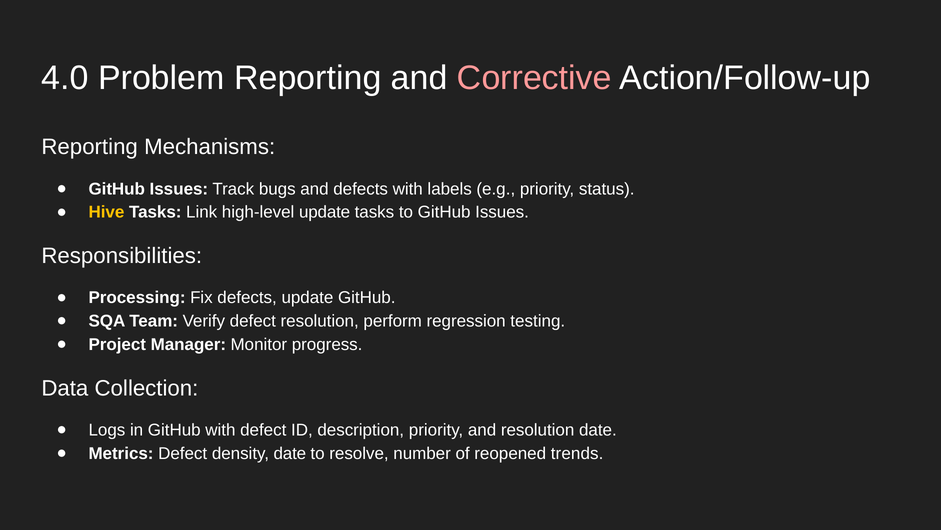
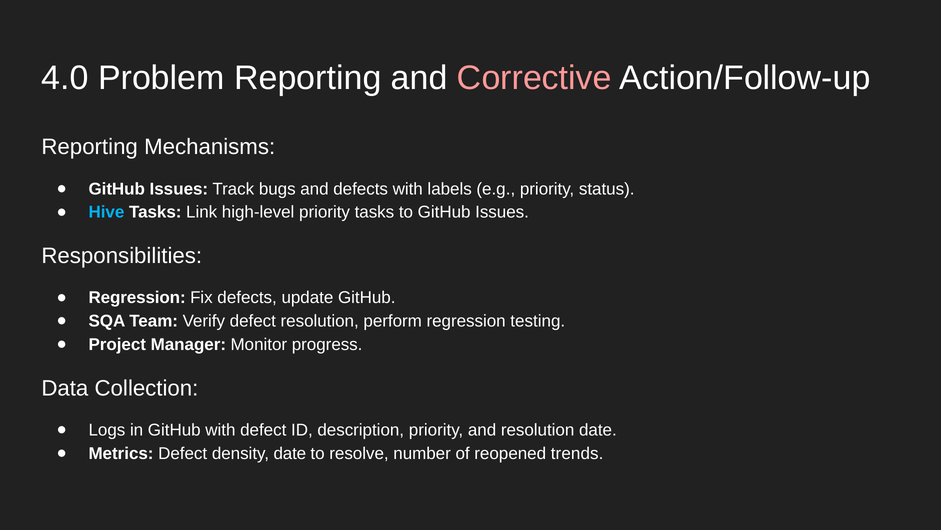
Hive colour: yellow -> light blue
high-level update: update -> priority
Processing at (137, 297): Processing -> Regression
